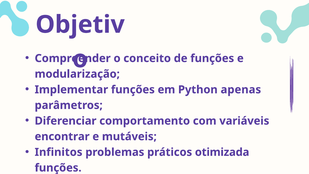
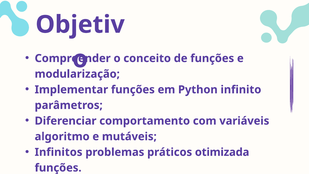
apenas: apenas -> infinito
encontrar: encontrar -> algoritmo
